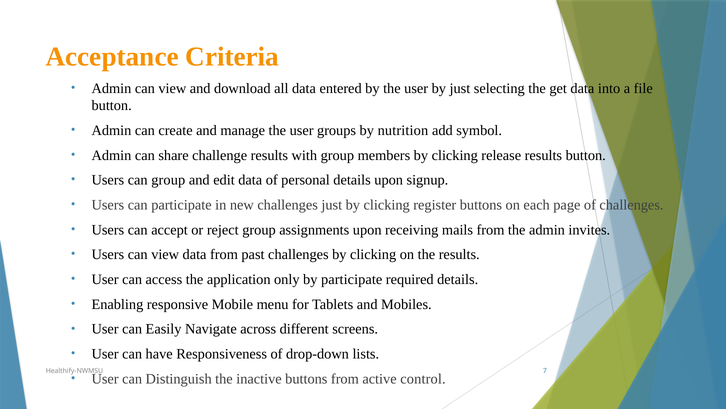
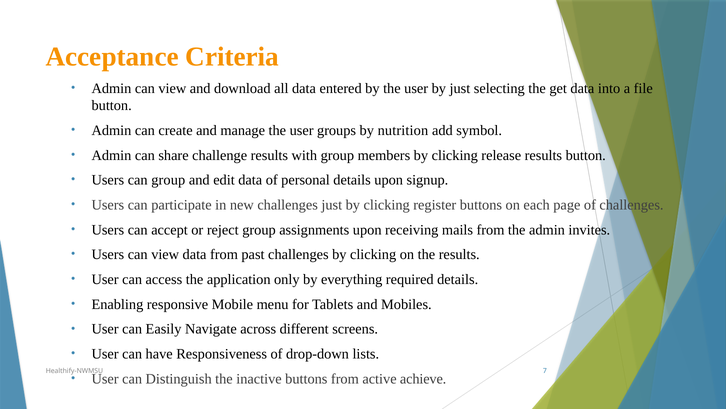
by participate: participate -> everything
control: control -> achieve
